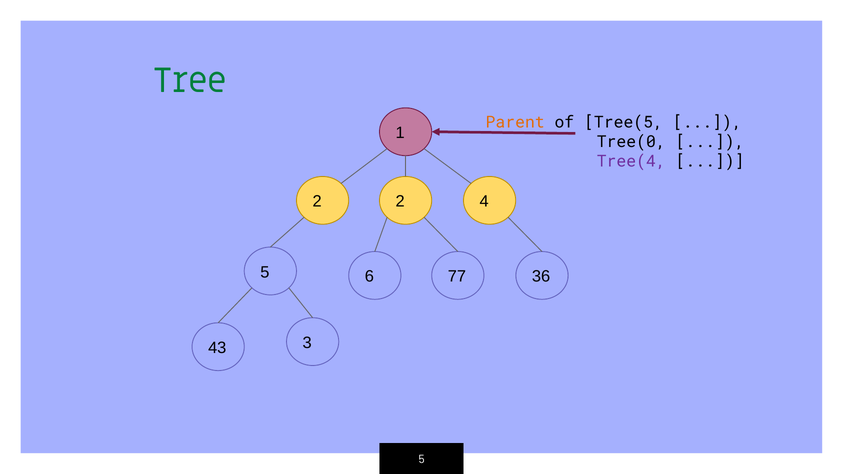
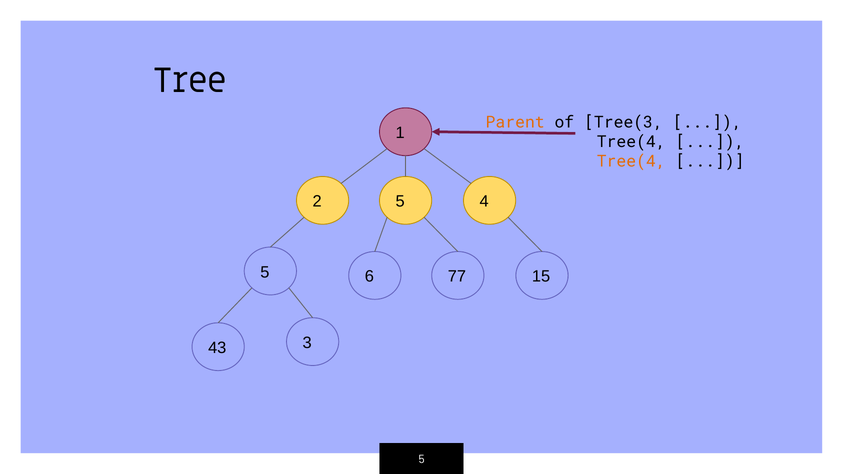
Tree colour: green -> black
Tree(5: Tree(5 -> Tree(3
Tree(0 at (631, 142): Tree(0 -> Tree(4
Tree(4 at (631, 162) colour: purple -> orange
2 2: 2 -> 5
36: 36 -> 15
